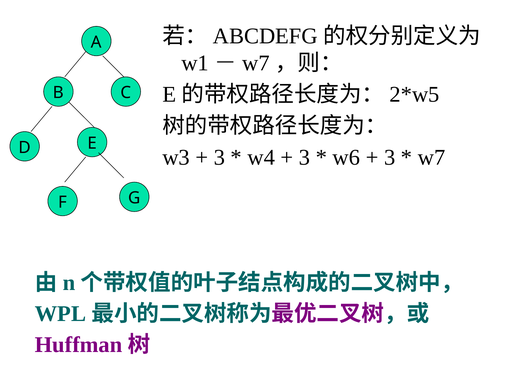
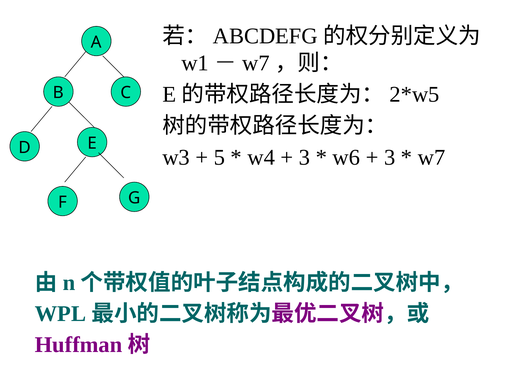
3 at (219, 158): 3 -> 5
